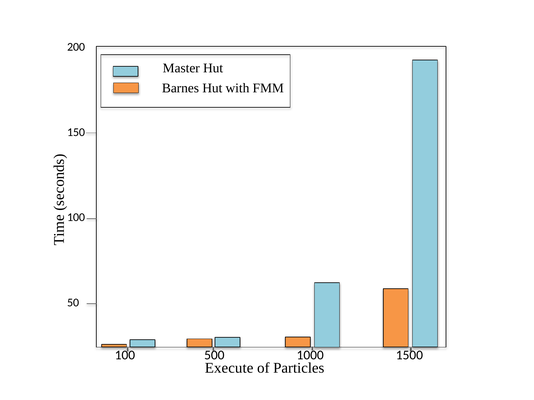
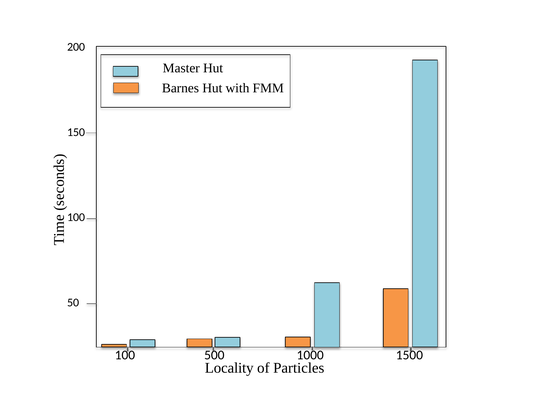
Execute: Execute -> Locality
